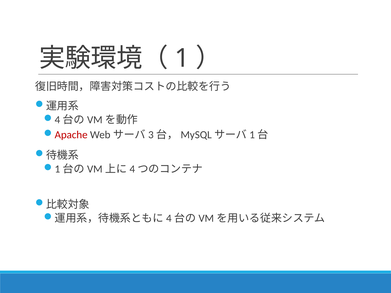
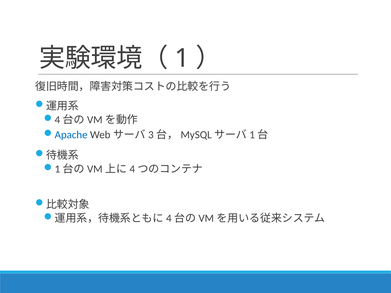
Apache colour: red -> blue
